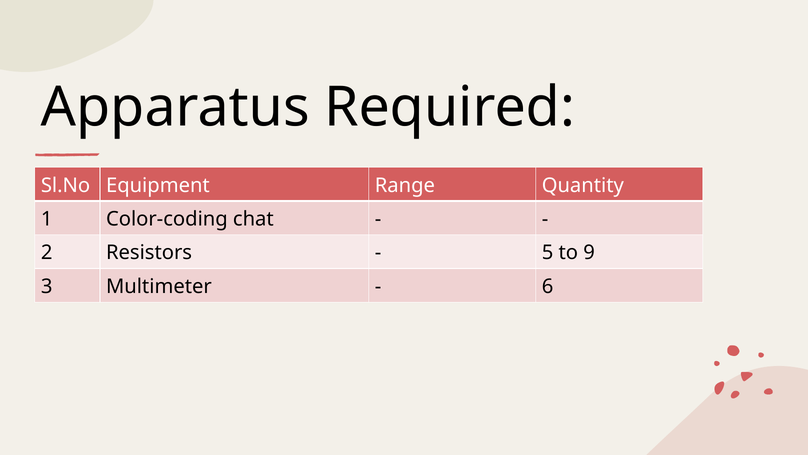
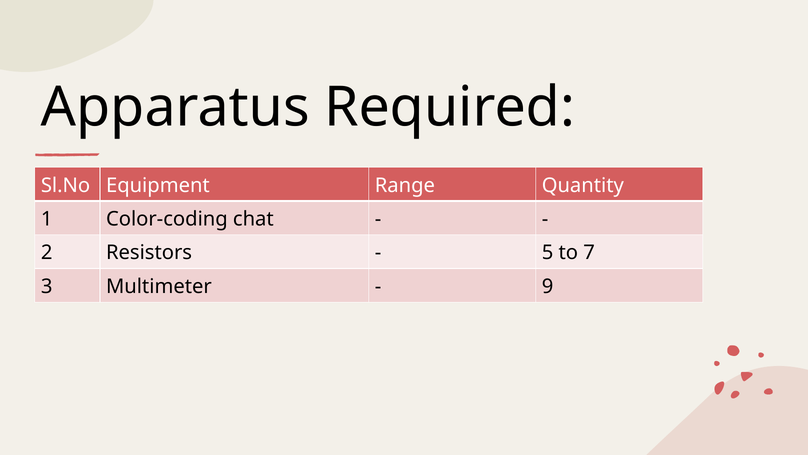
9: 9 -> 7
6: 6 -> 9
